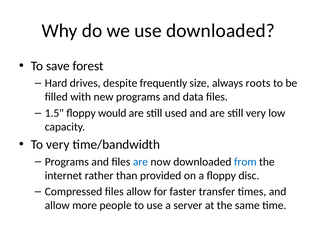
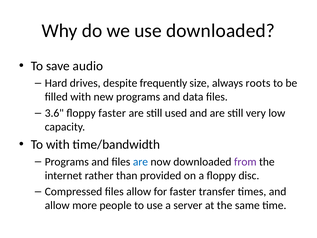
forest: forest -> audio
1.5: 1.5 -> 3.6
floppy would: would -> faster
To very: very -> with
from colour: blue -> purple
